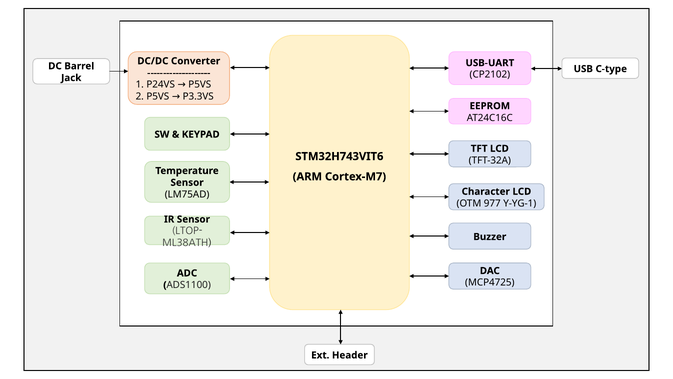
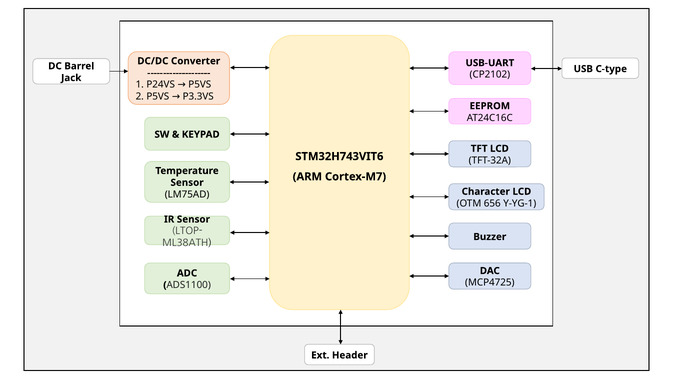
977: 977 -> 656
